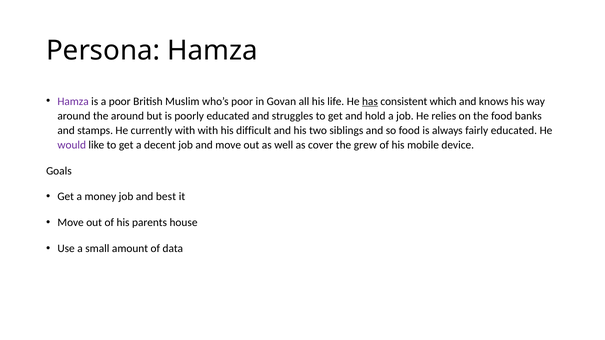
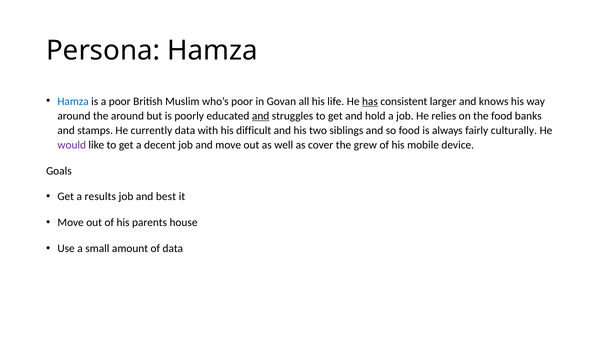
Hamza at (73, 101) colour: purple -> blue
which: which -> larger
and at (261, 116) underline: none -> present
currently with: with -> data
fairly educated: educated -> culturally
money: money -> results
